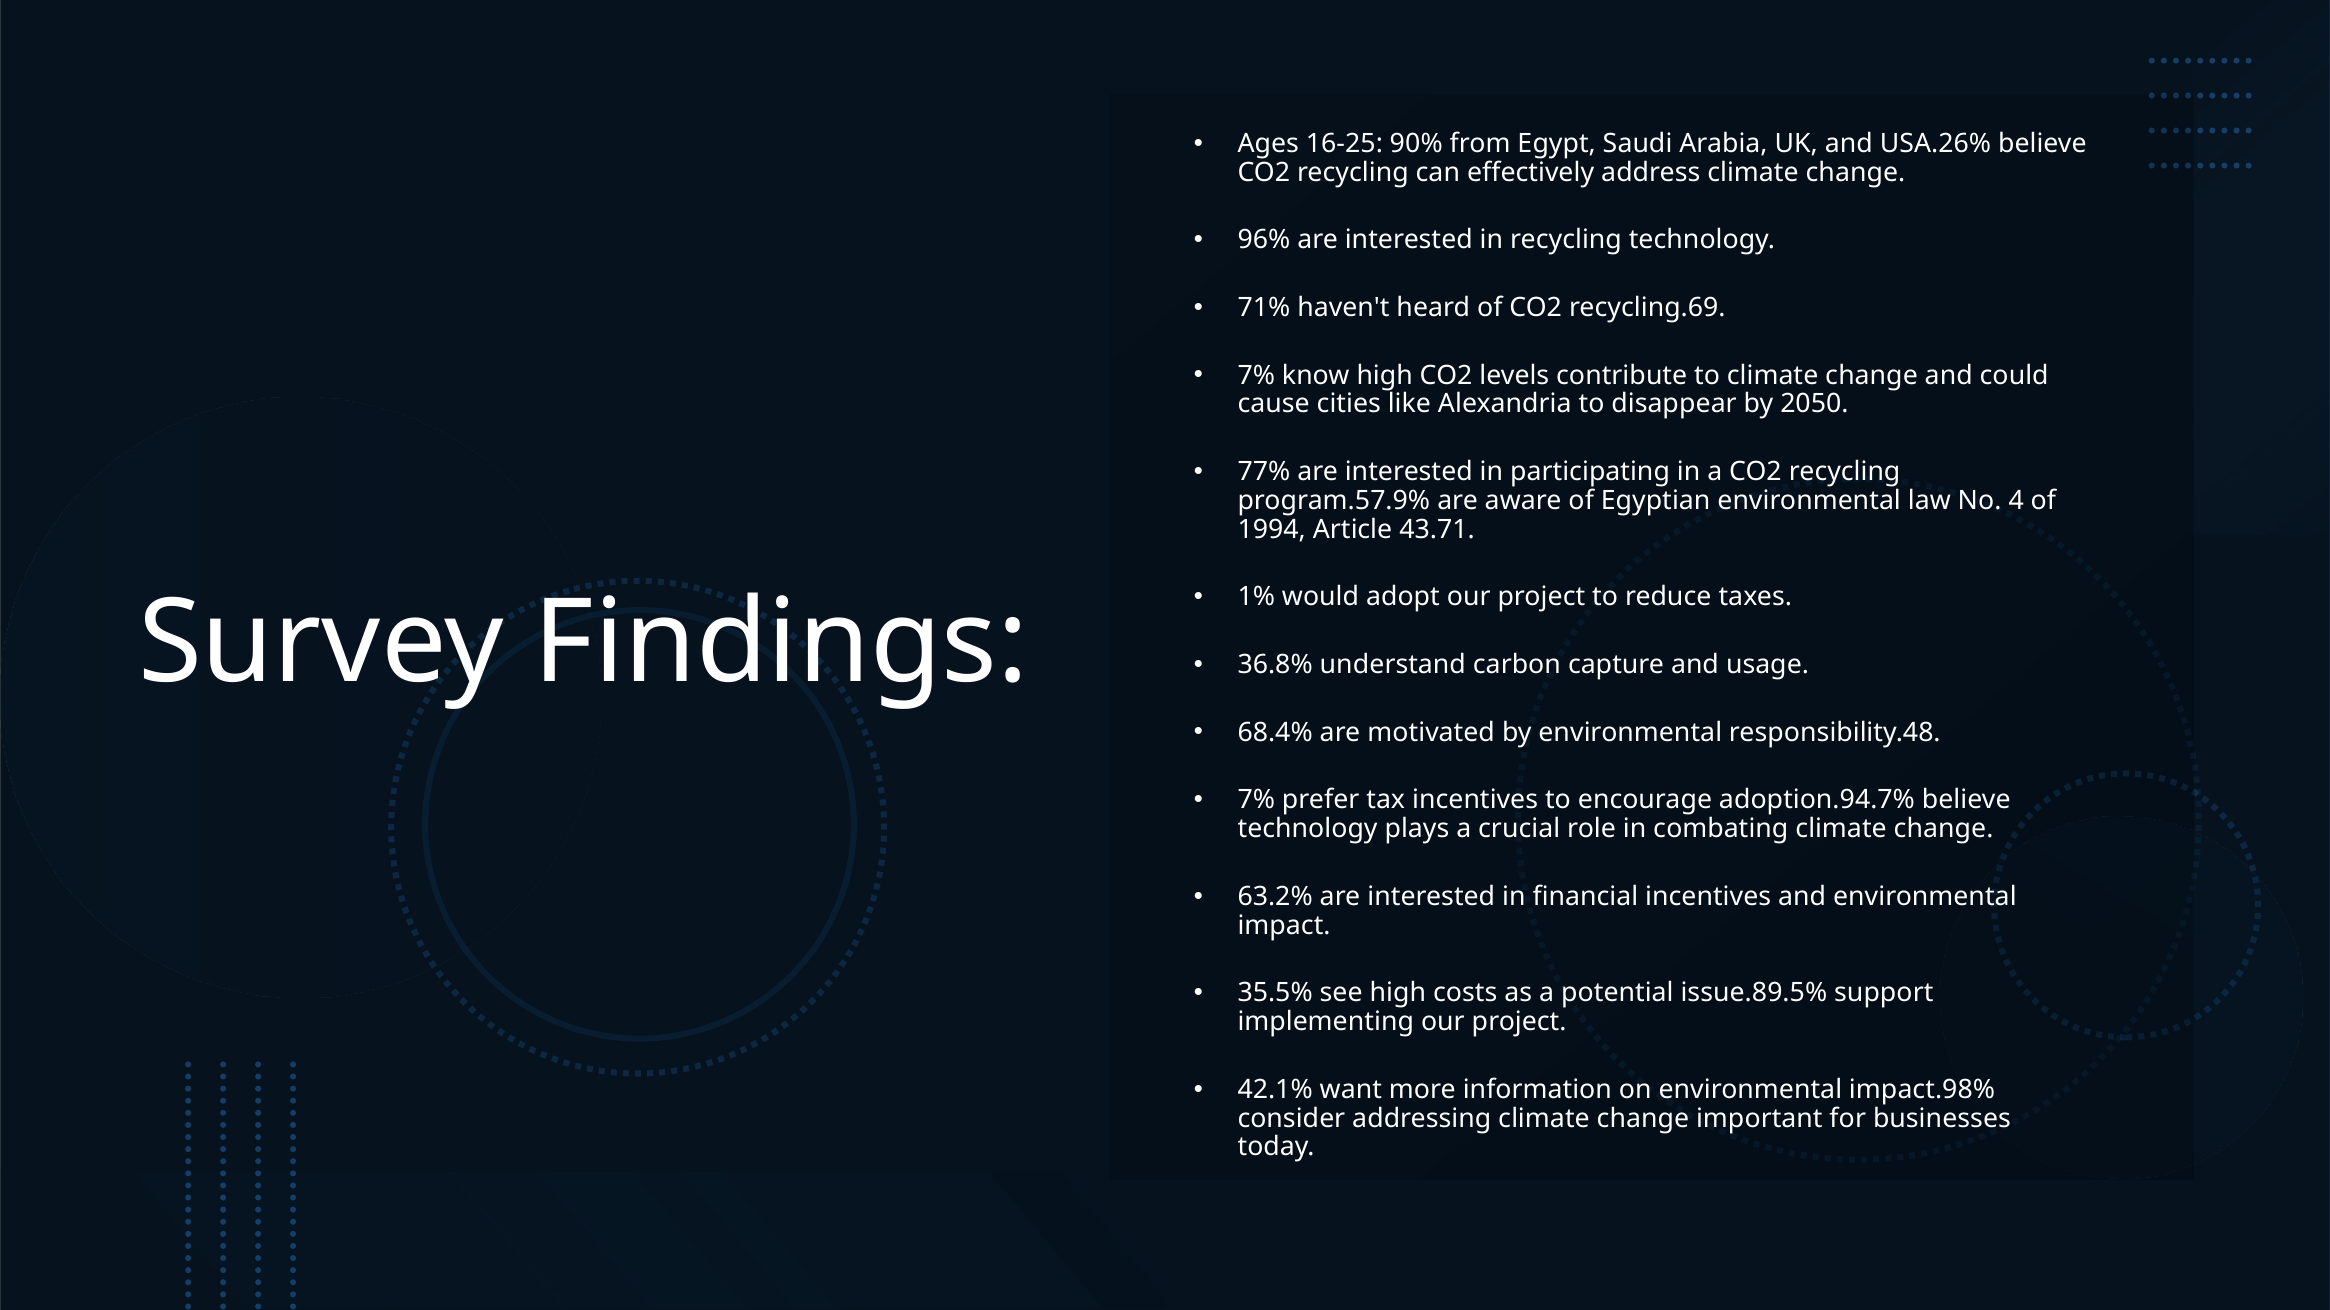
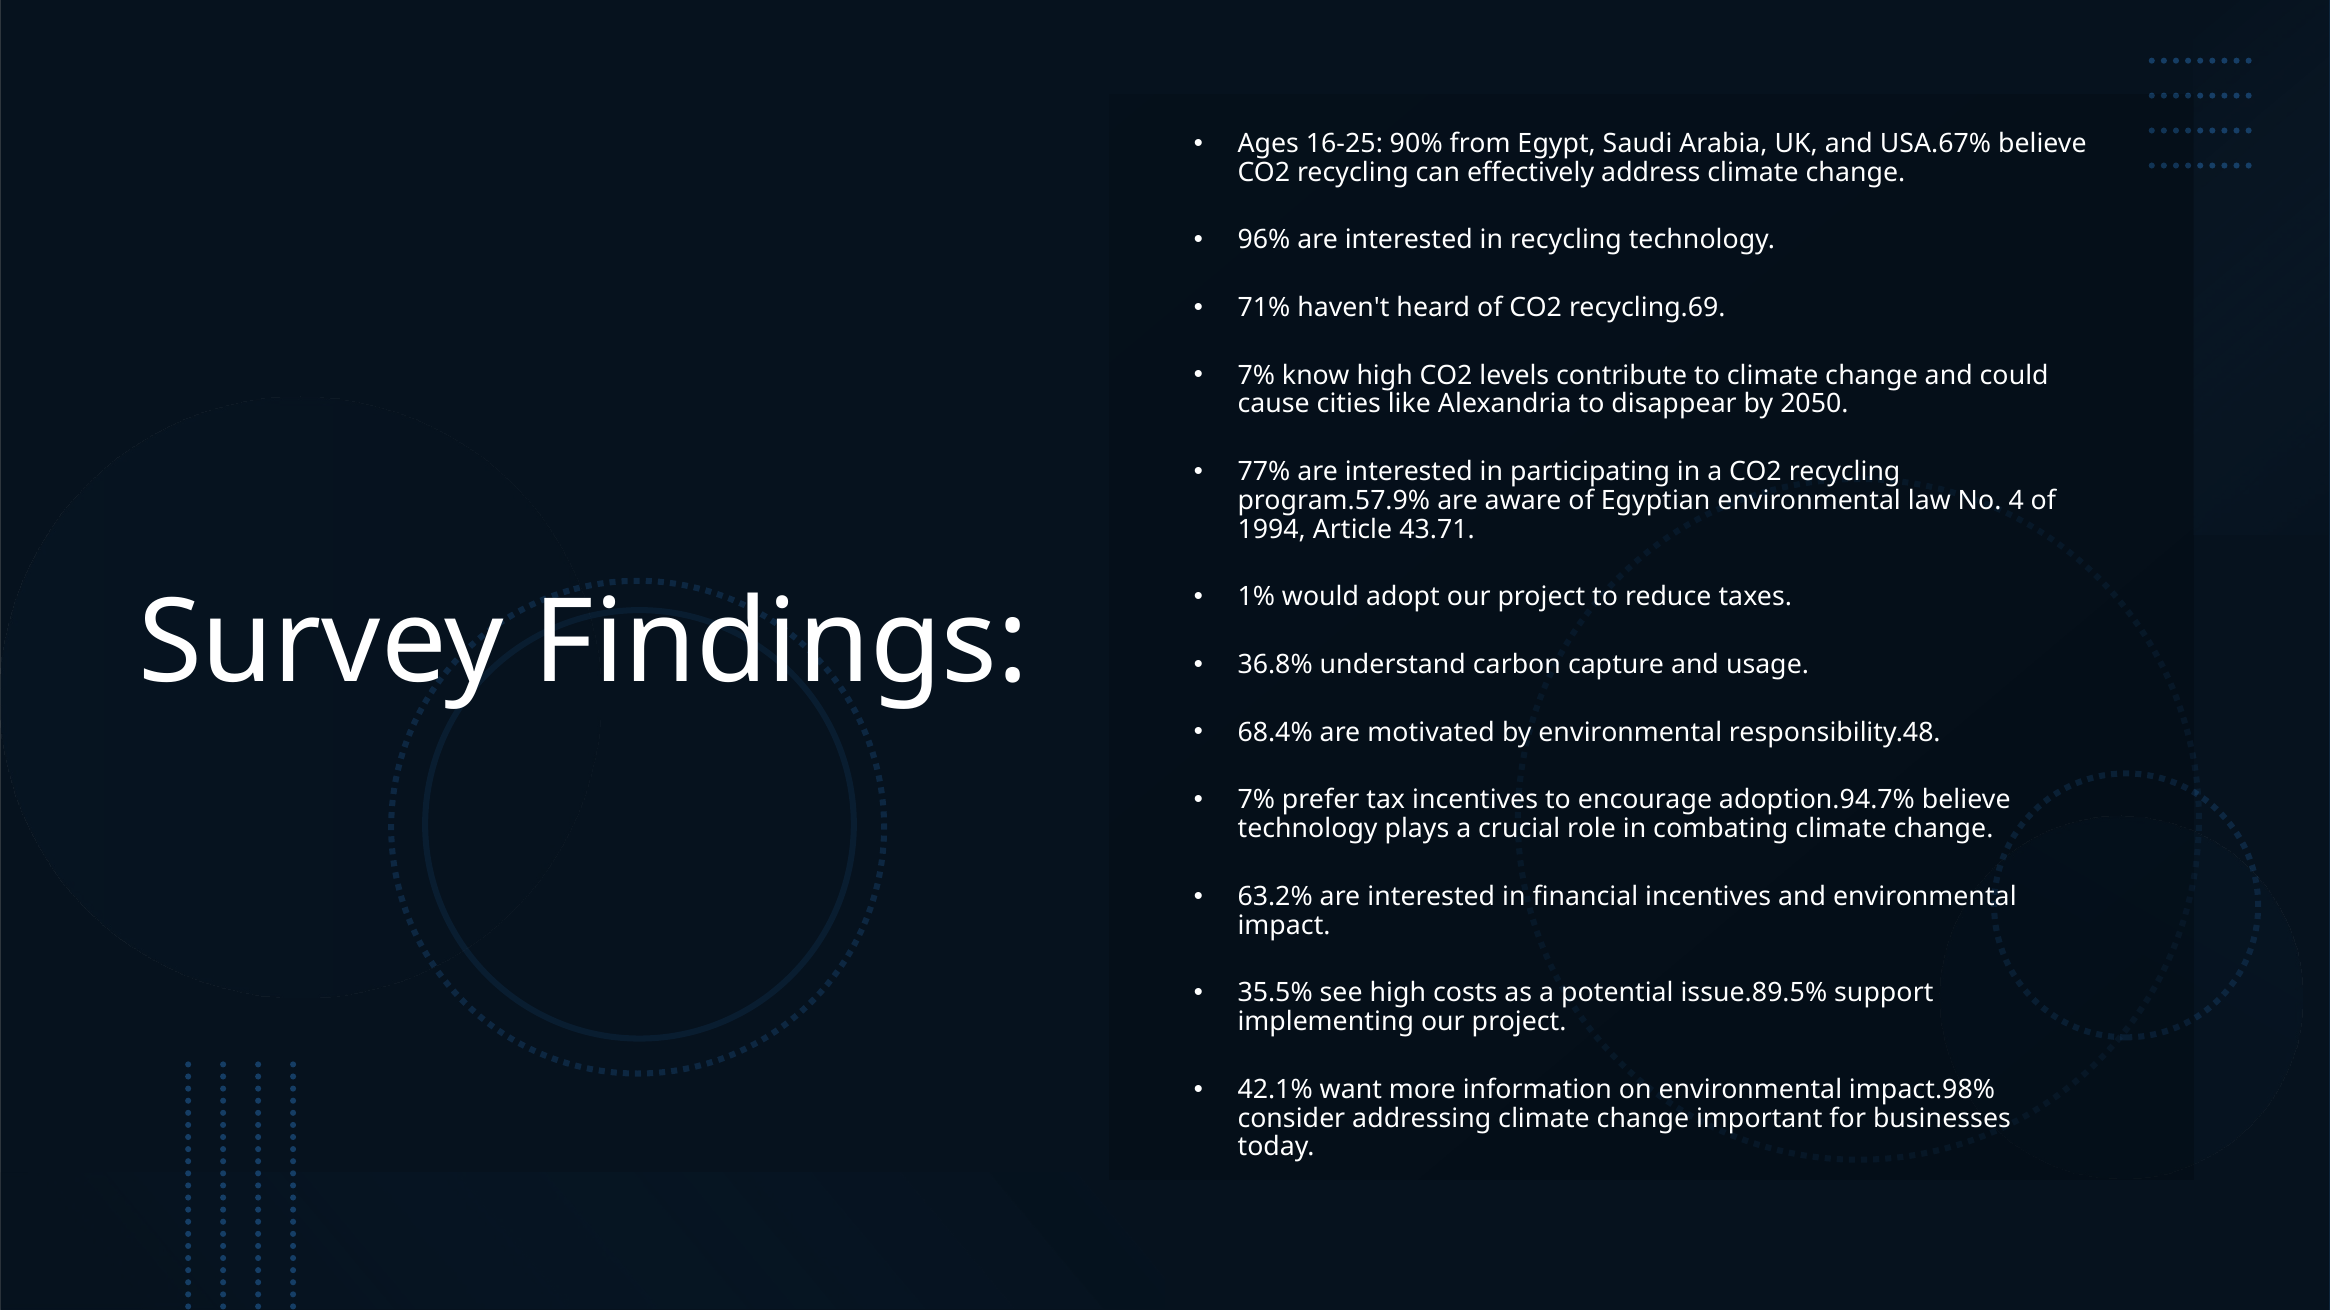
USA.26%: USA.26% -> USA.67%
